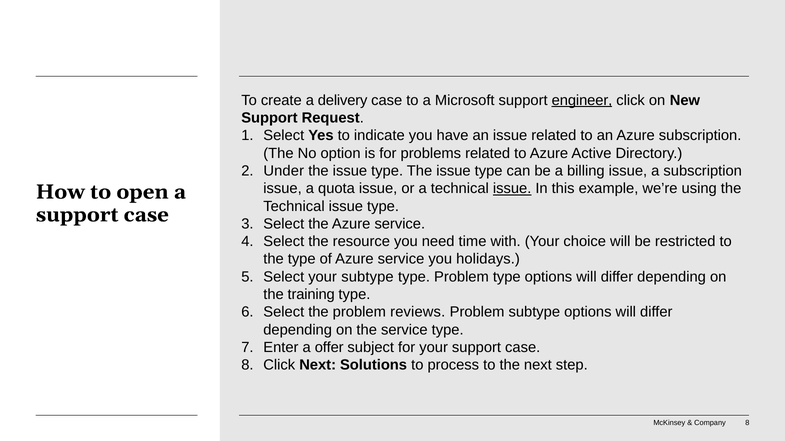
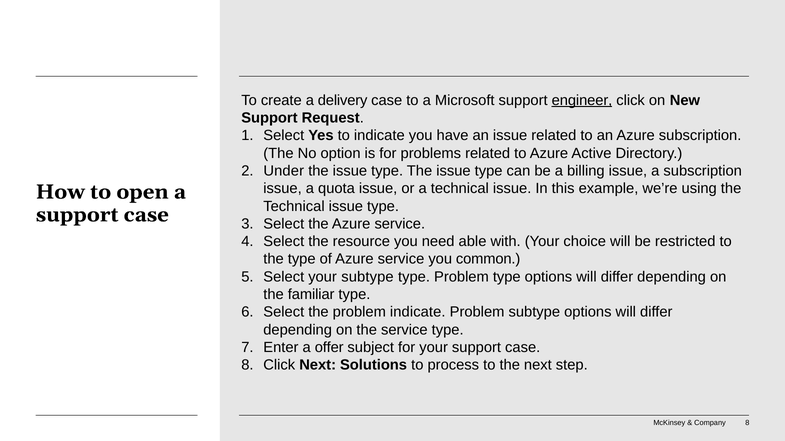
issue at (512, 189) underline: present -> none
time: time -> able
holidays: holidays -> common
training: training -> familiar
problem reviews: reviews -> indicate
